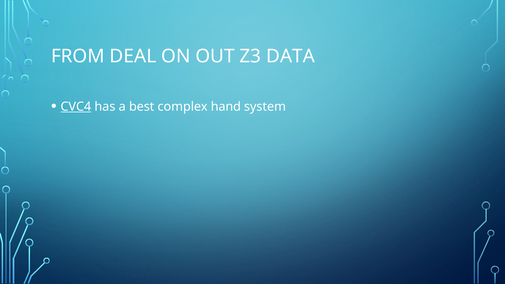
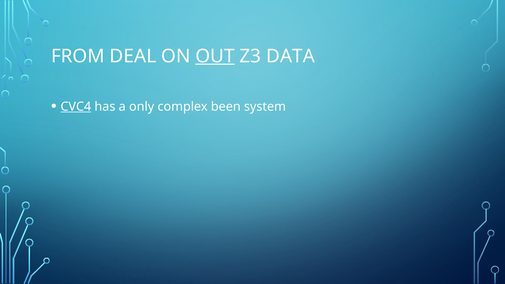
OUT underline: none -> present
best: best -> only
hand: hand -> been
